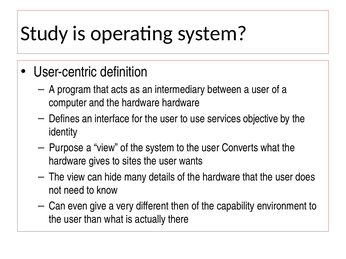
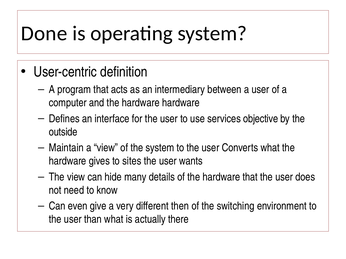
Study: Study -> Done
identity: identity -> outside
Purpose: Purpose -> Maintain
capability: capability -> switching
